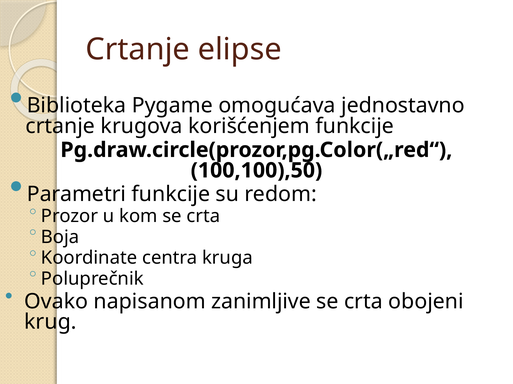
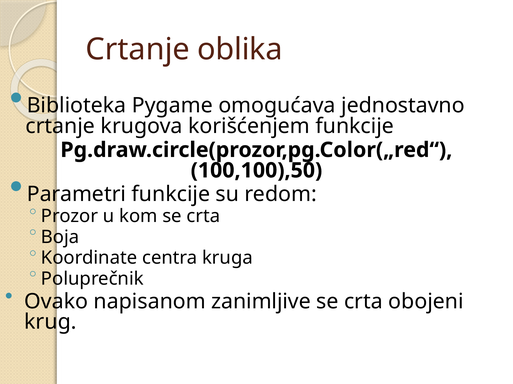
elipse: elipse -> oblika
